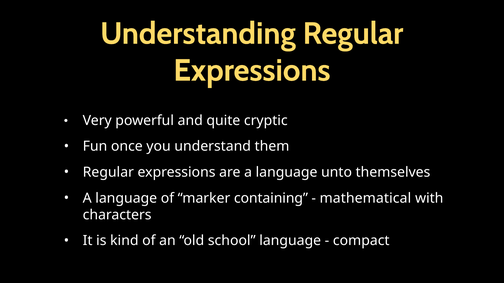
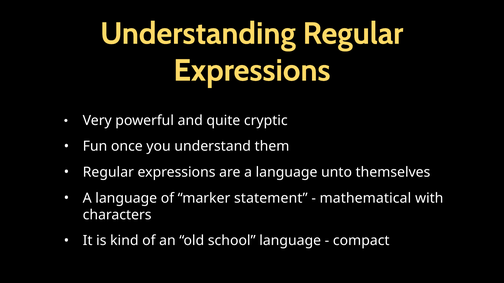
containing: containing -> statement
